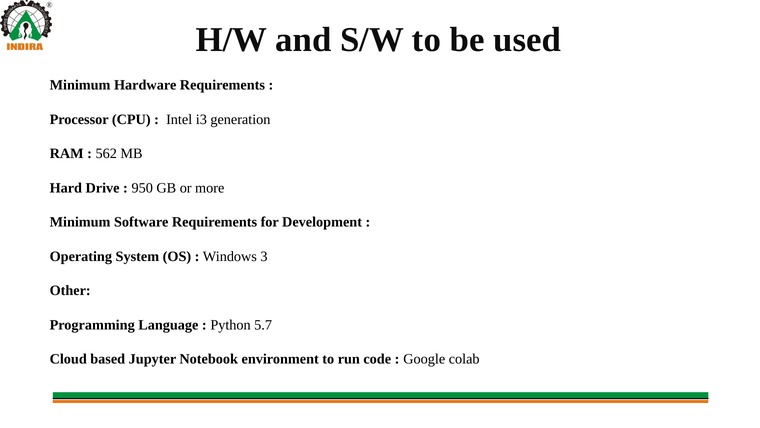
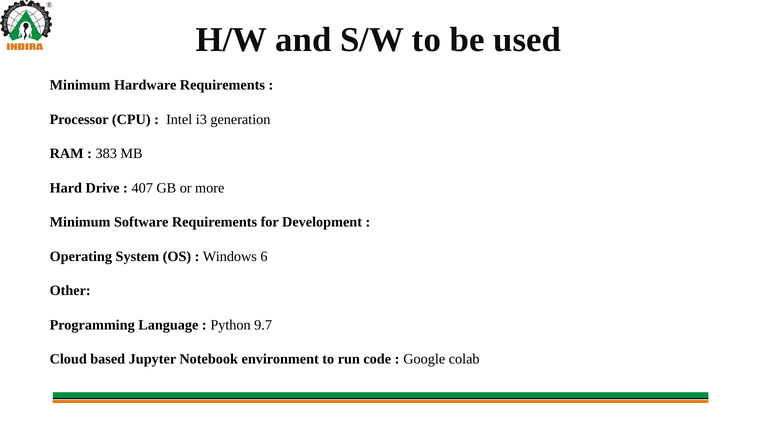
562: 562 -> 383
950: 950 -> 407
3: 3 -> 6
5.7: 5.7 -> 9.7
